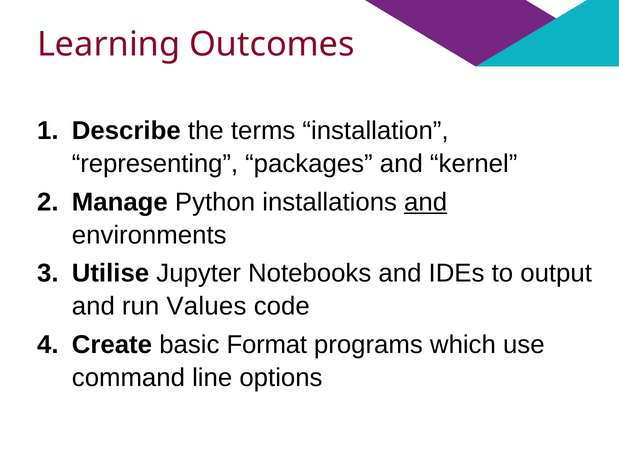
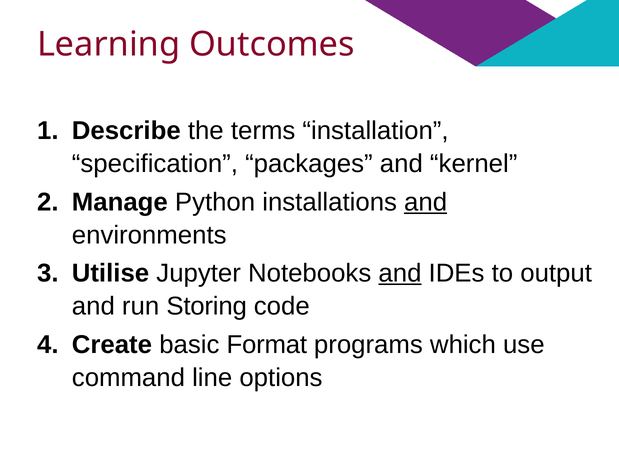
representing: representing -> specification
and at (400, 274) underline: none -> present
Values: Values -> Storing
